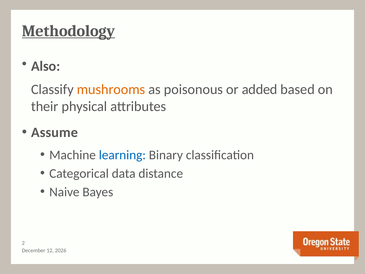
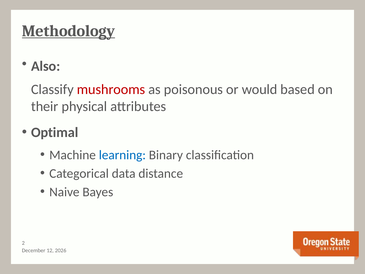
mushrooms colour: orange -> red
added: added -> would
Assume: Assume -> Optimal
